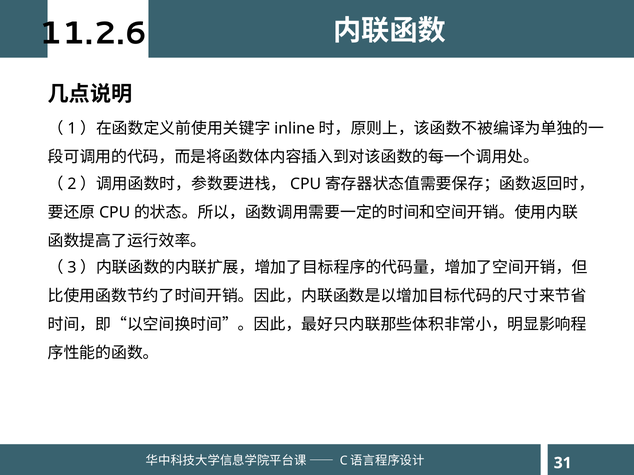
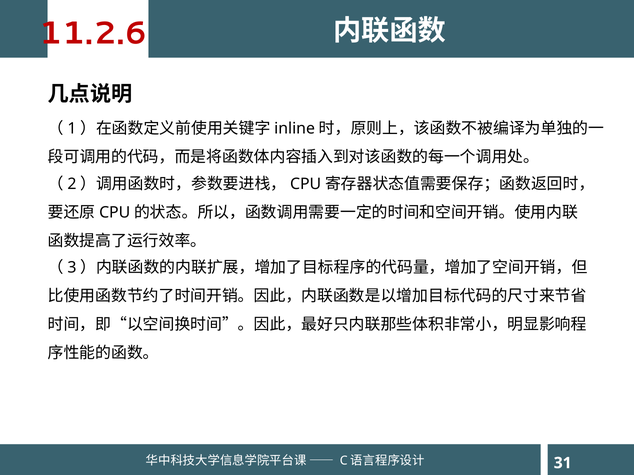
11.2.6 colour: black -> red
